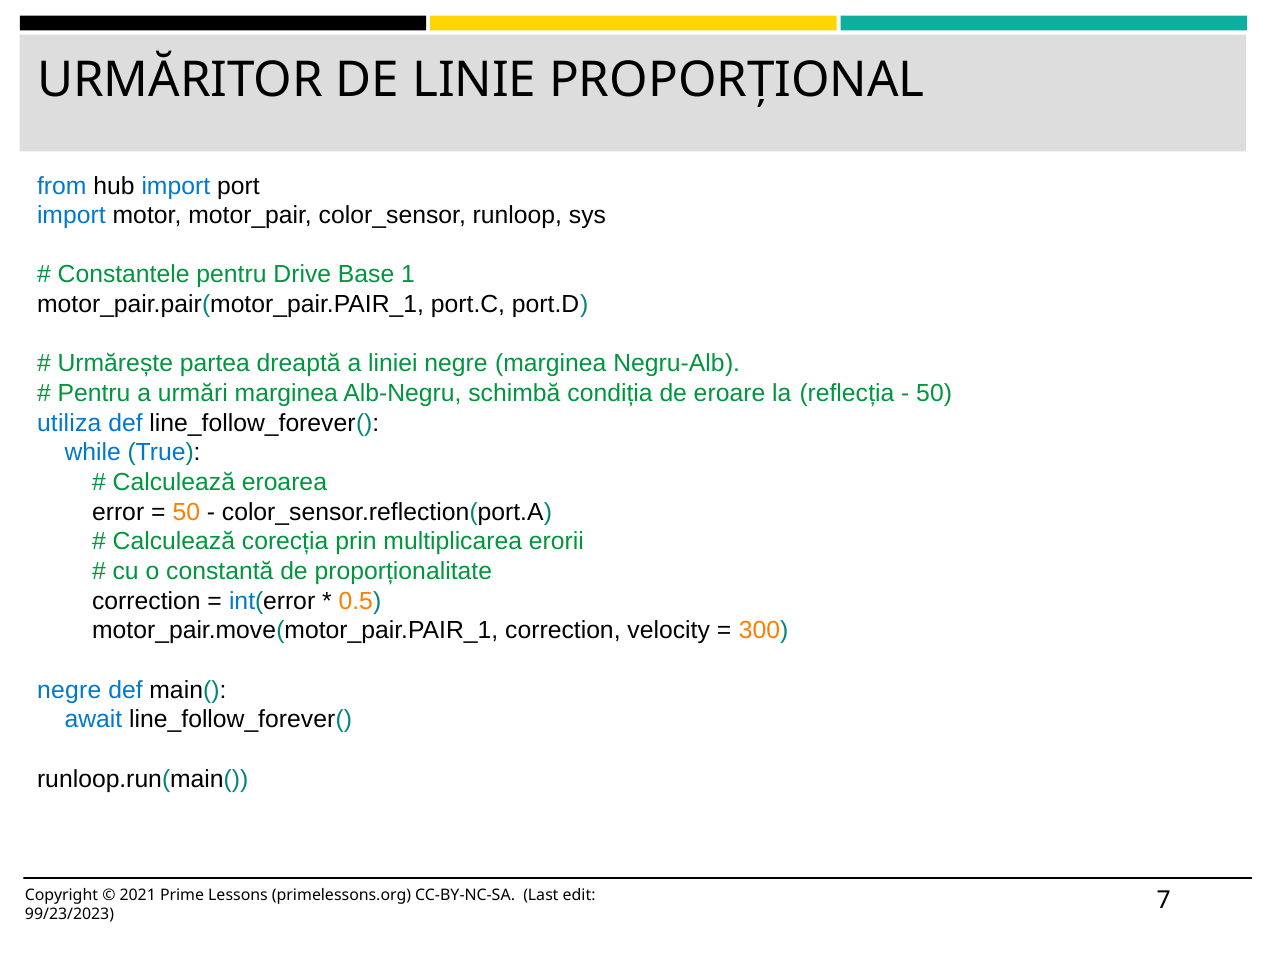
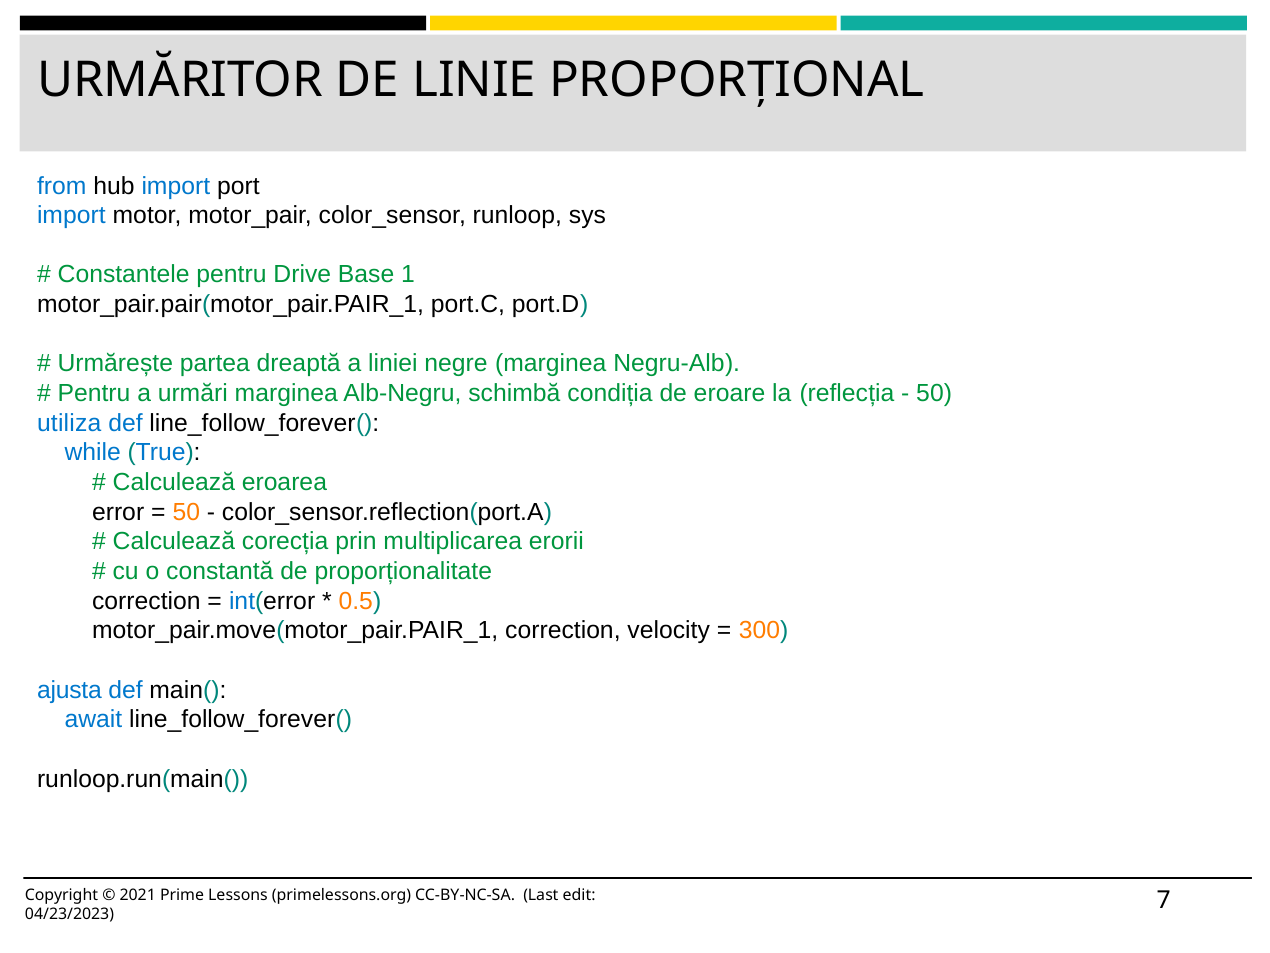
negre at (69, 690): negre -> ajusta
99/23/2023: 99/23/2023 -> 04/23/2023
